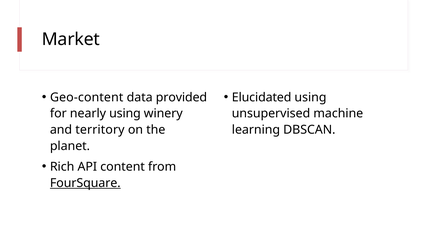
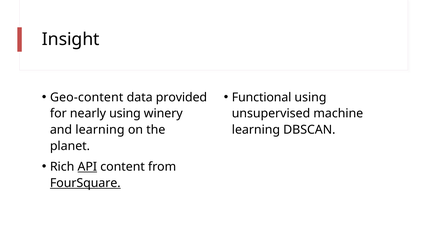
Market: Market -> Insight
Elucidated: Elucidated -> Functional
and territory: territory -> learning
API underline: none -> present
